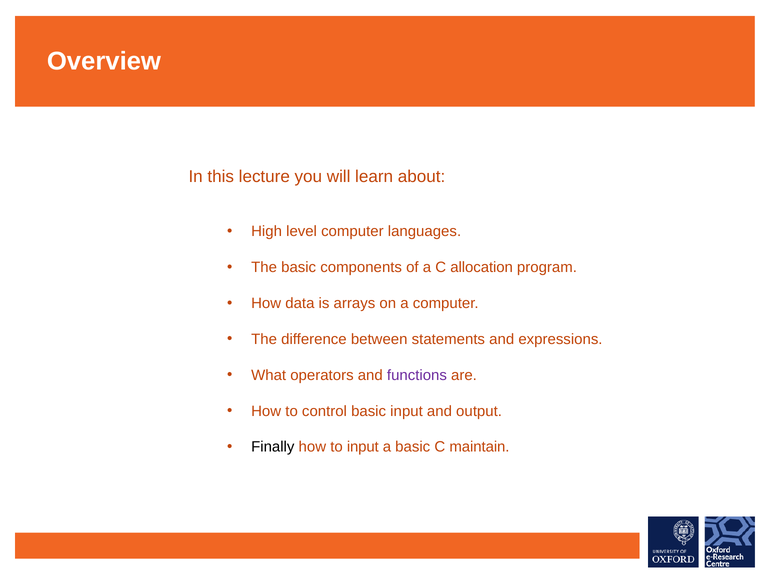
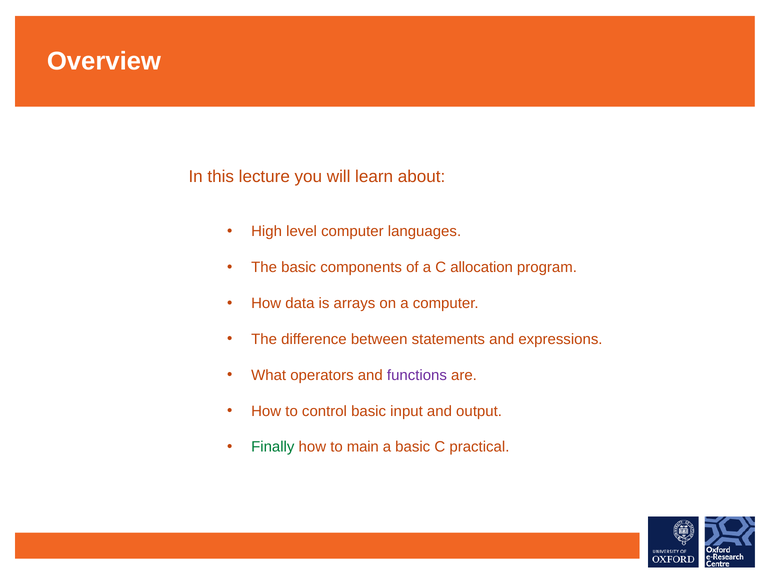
Finally colour: black -> green
to input: input -> main
maintain: maintain -> practical
